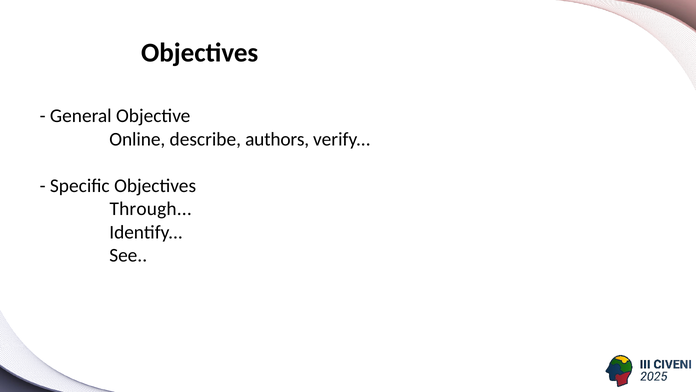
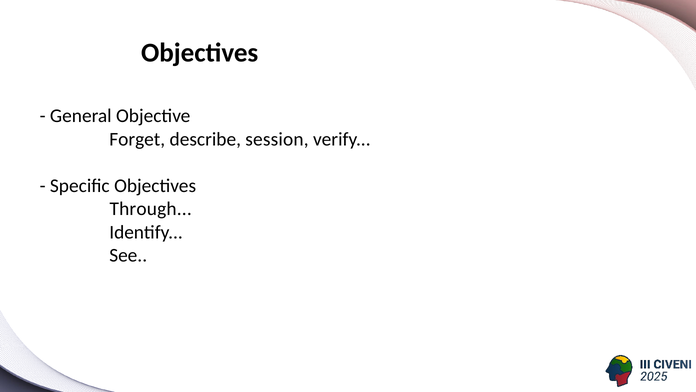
Online: Online -> Forget
authors: authors -> session
